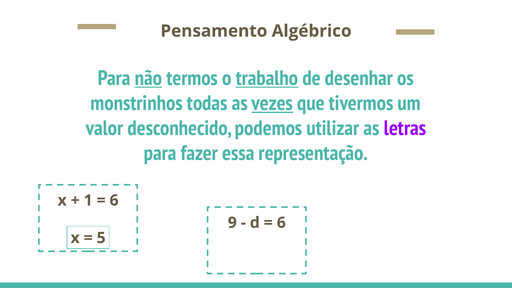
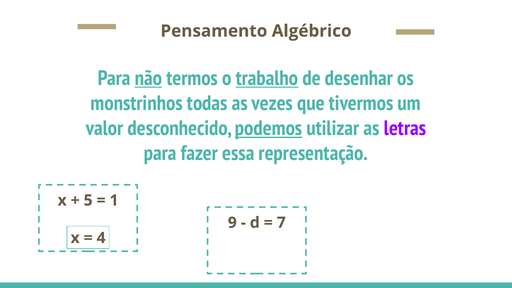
vezes underline: present -> none
podemos underline: none -> present
1: 1 -> 5
6 at (114, 200): 6 -> 1
6 at (281, 223): 6 -> 7
5: 5 -> 4
